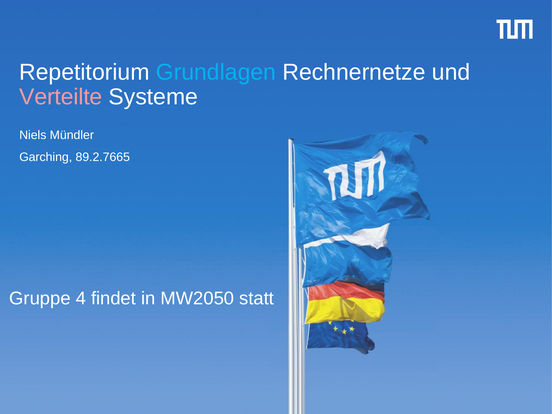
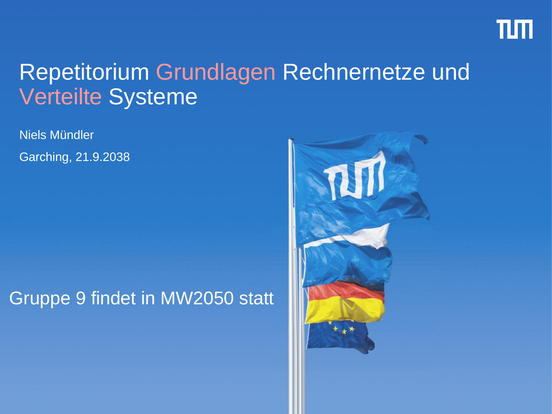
Grundlagen colour: light blue -> pink
89.2.7665: 89.2.7665 -> 21.9.2038
4: 4 -> 9
